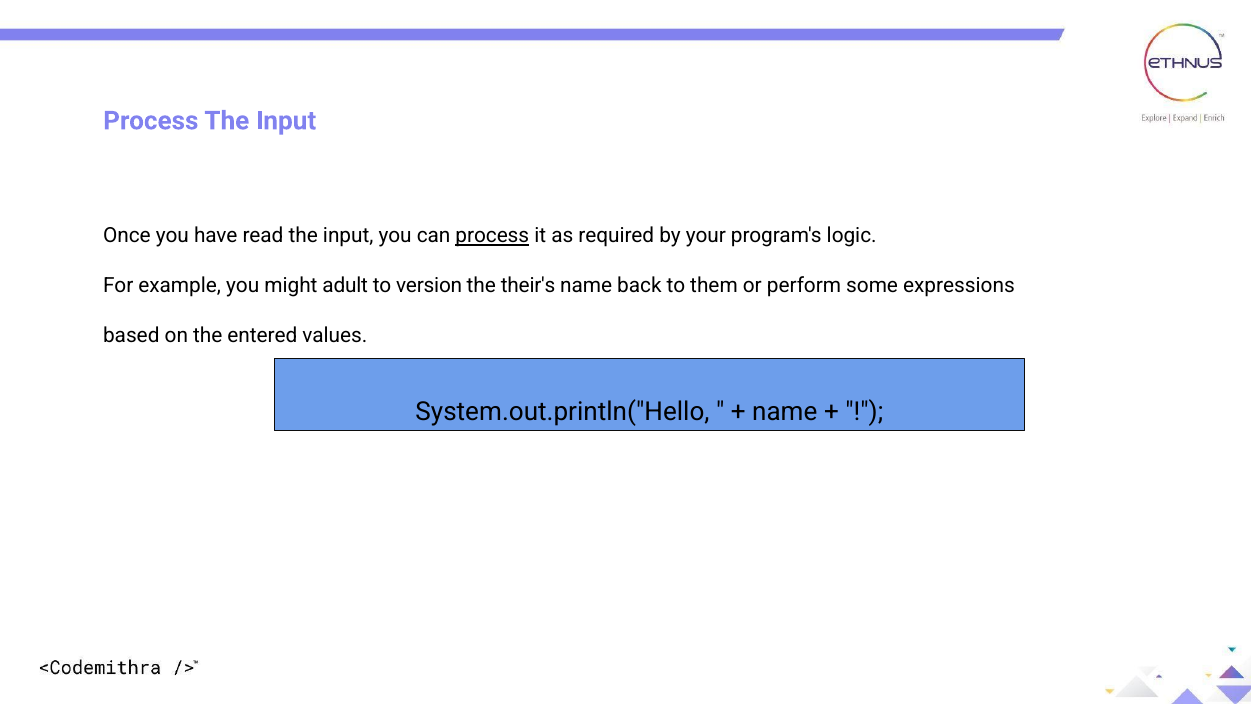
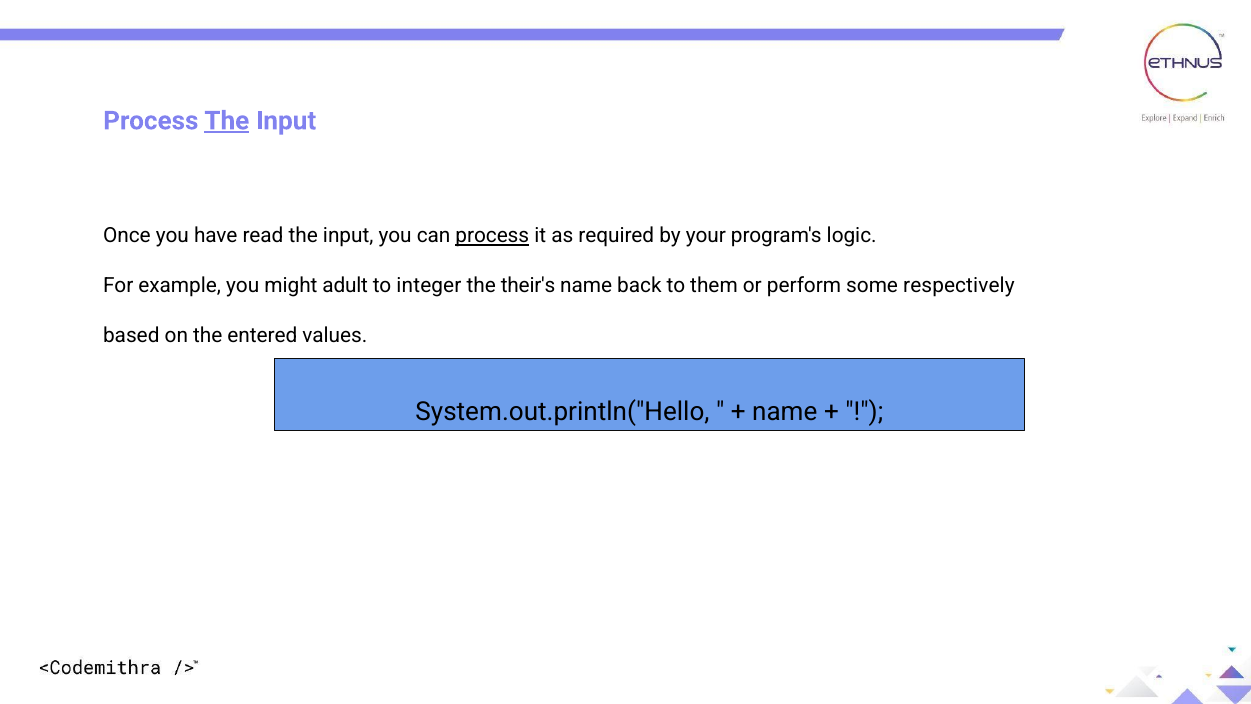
The at (227, 121) underline: none -> present
version: version -> integer
expressions: expressions -> respectively
